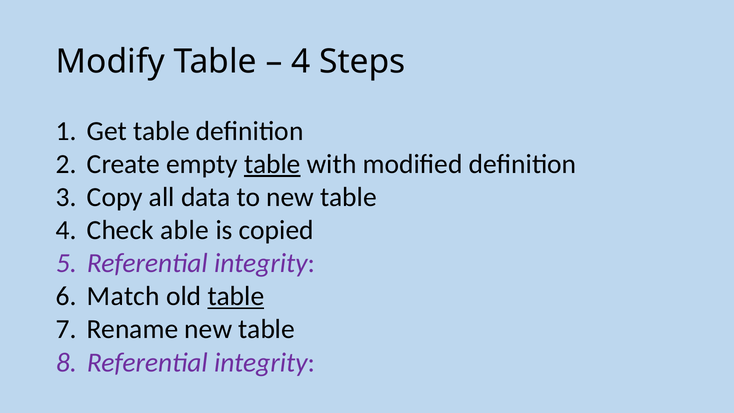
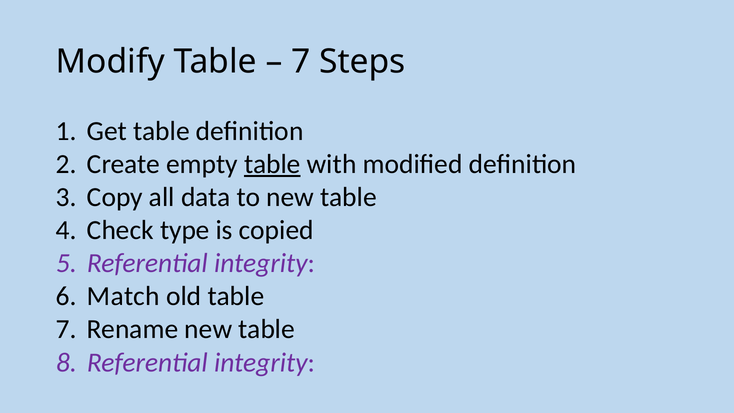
4 at (301, 62): 4 -> 7
able: able -> type
table at (236, 296) underline: present -> none
